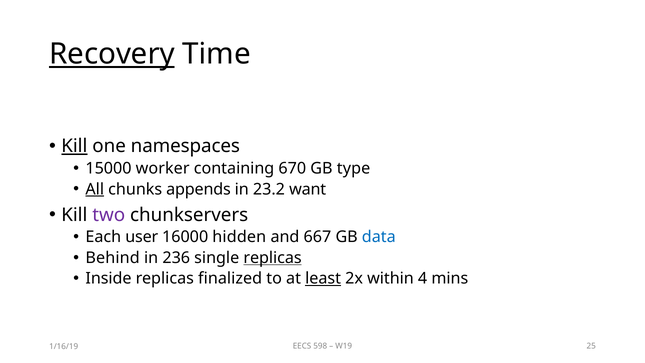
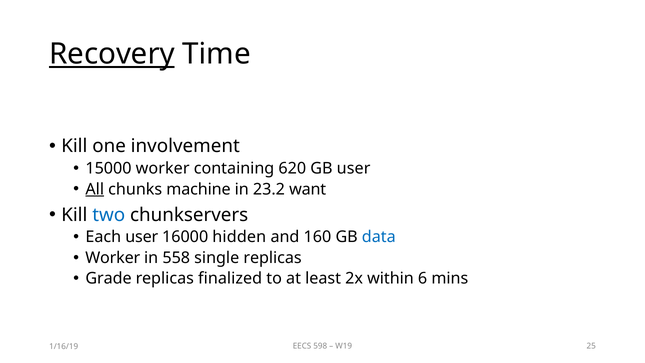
Kill at (74, 146) underline: present -> none
namespaces: namespaces -> involvement
670: 670 -> 620
GB type: type -> user
appends: appends -> machine
two colour: purple -> blue
667: 667 -> 160
Behind at (113, 258): Behind -> Worker
236: 236 -> 558
replicas at (273, 258) underline: present -> none
Inside: Inside -> Grade
least underline: present -> none
4: 4 -> 6
